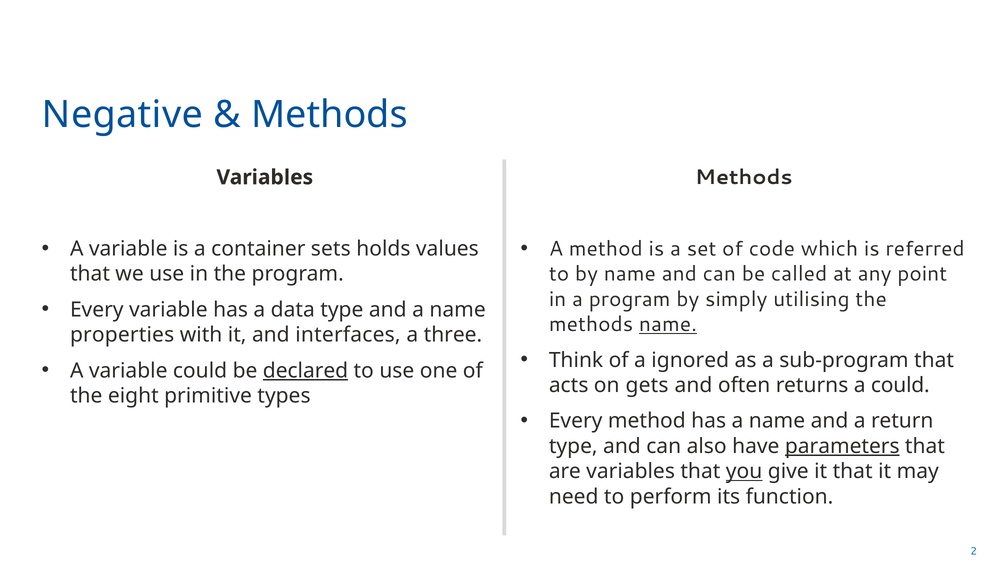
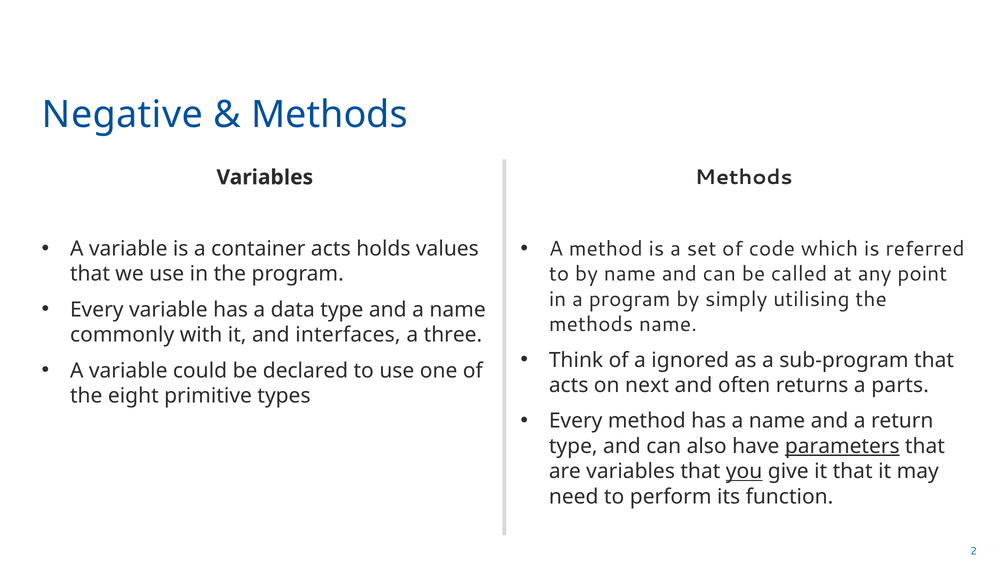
container sets: sets -> acts
name at (668, 324) underline: present -> none
properties: properties -> commonly
declared underline: present -> none
gets: gets -> next
a could: could -> parts
